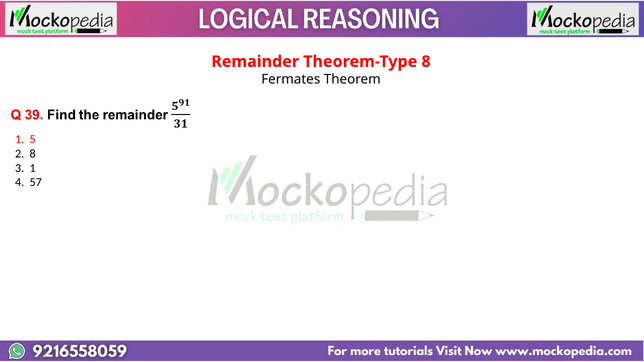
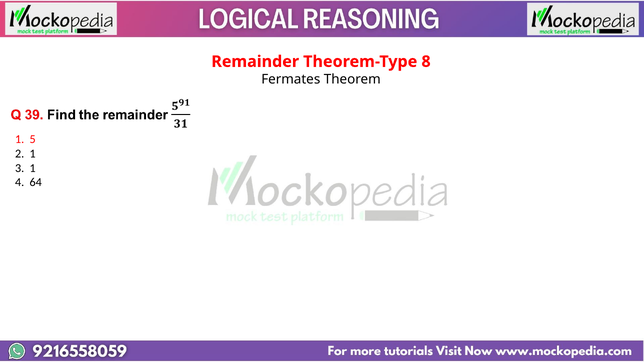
2 8: 8 -> 1
57: 57 -> 64
